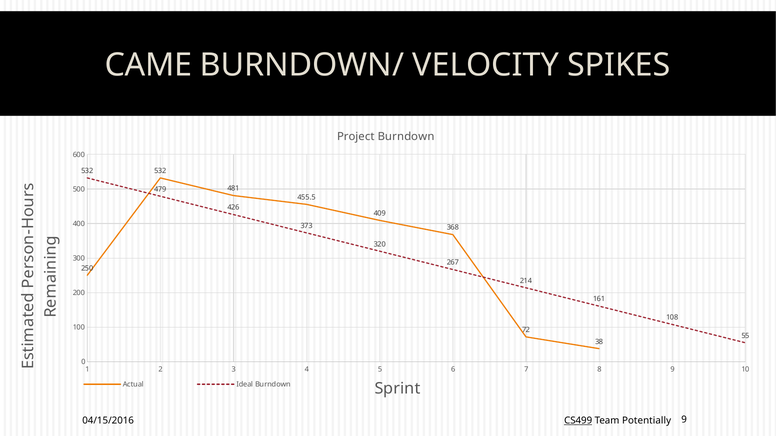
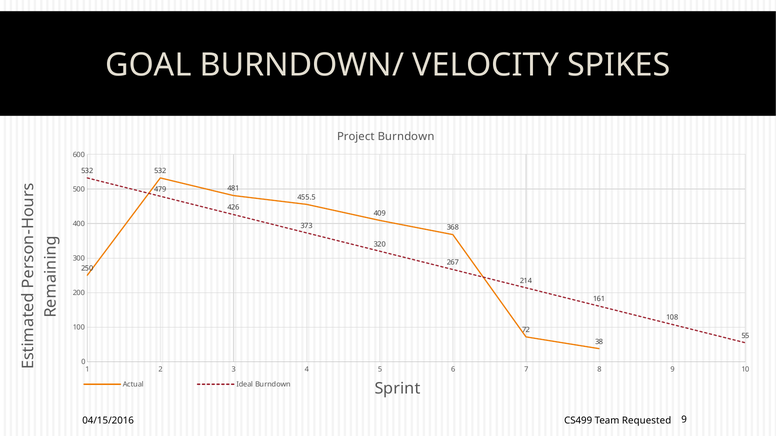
CAME: CAME -> GOAL
CS499 underline: present -> none
Potentially: Potentially -> Requested
